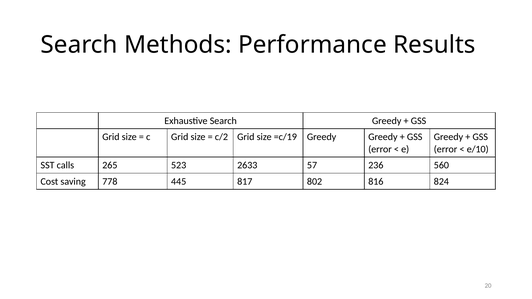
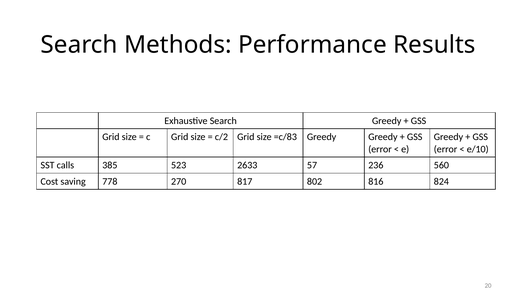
=c/19: =c/19 -> =c/83
265: 265 -> 385
445: 445 -> 270
